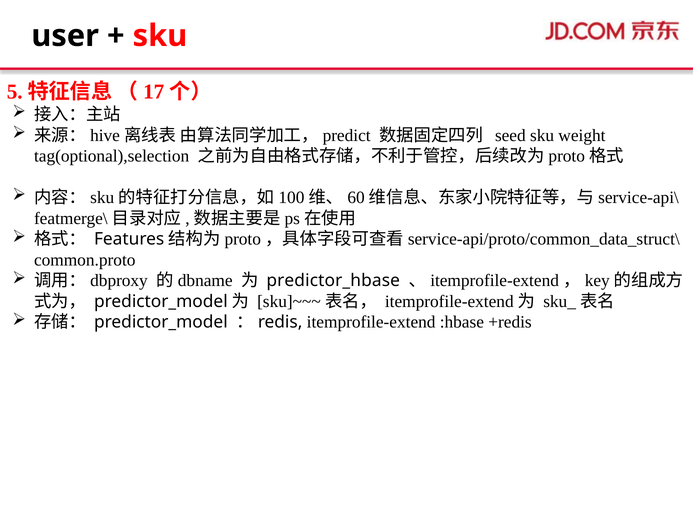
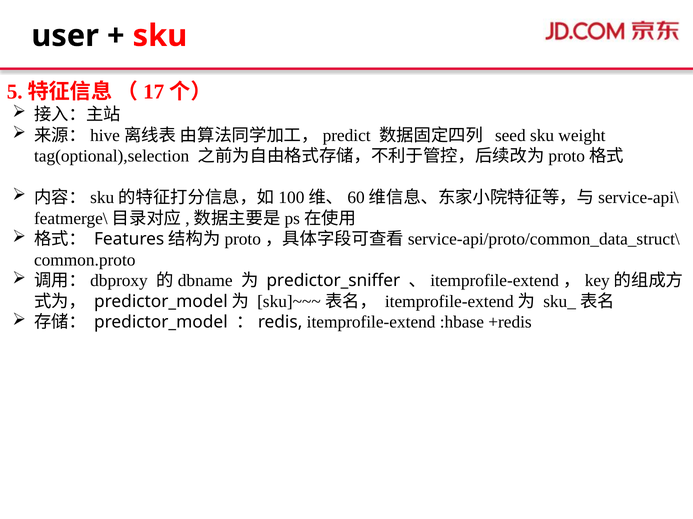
predictor_hbase: predictor_hbase -> predictor_sniffer
